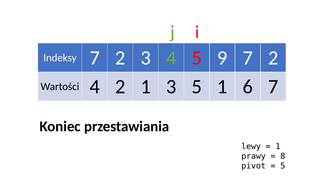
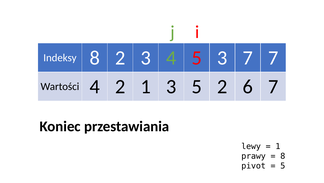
Indeksy 7: 7 -> 8
5 9: 9 -> 3
2 at (273, 58): 2 -> 7
5 1: 1 -> 2
